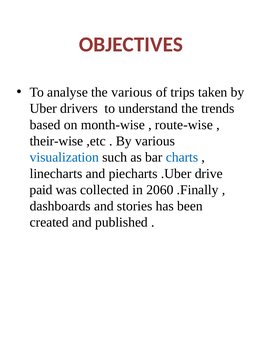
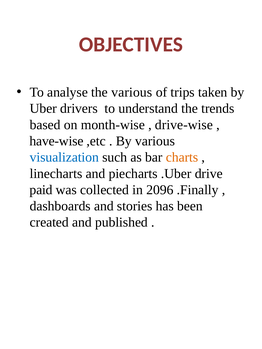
route-wise: route-wise -> drive-wise
their-wise: their-wise -> have-wise
charts colour: blue -> orange
2060: 2060 -> 2096
